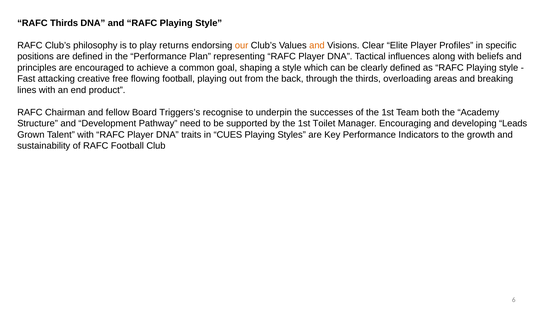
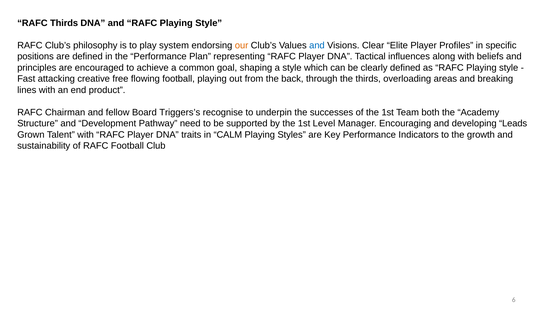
returns: returns -> system
and at (317, 45) colour: orange -> blue
Toilet: Toilet -> Level
CUES: CUES -> CALM
